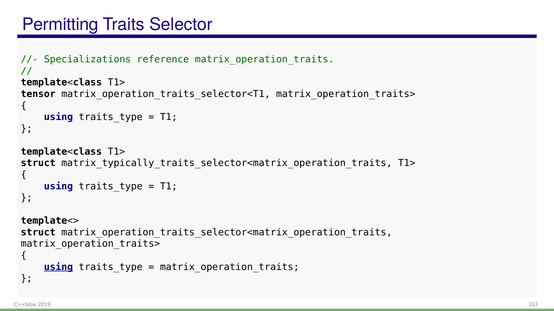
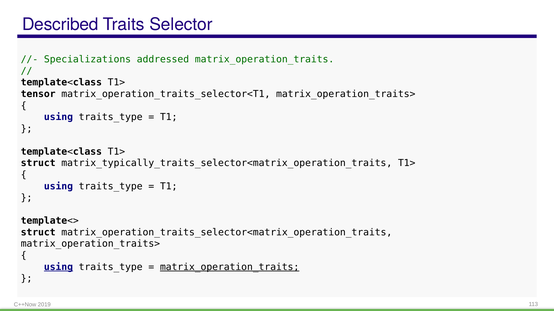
Permitting: Permitting -> Described
reference: reference -> addressed
matrix_operation_traits at (230, 267) underline: none -> present
